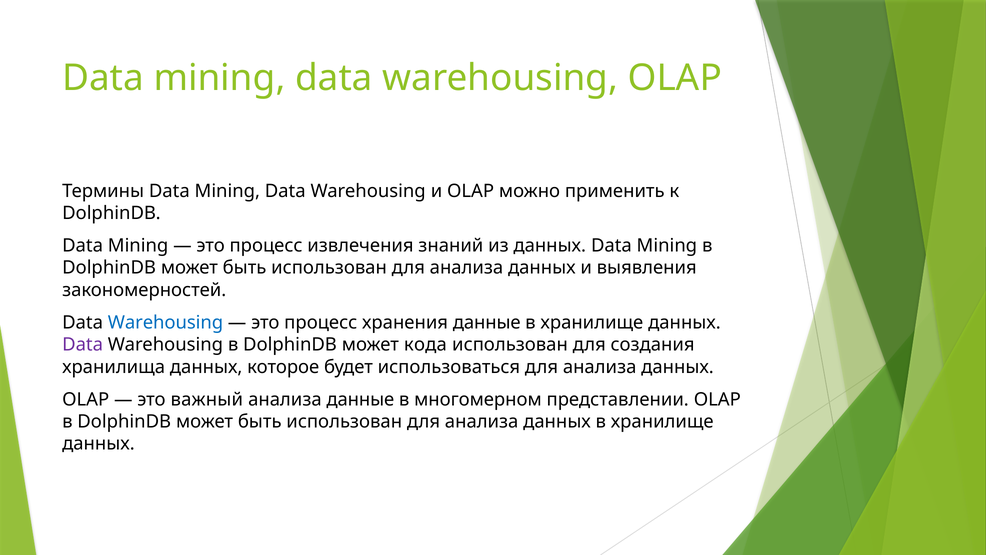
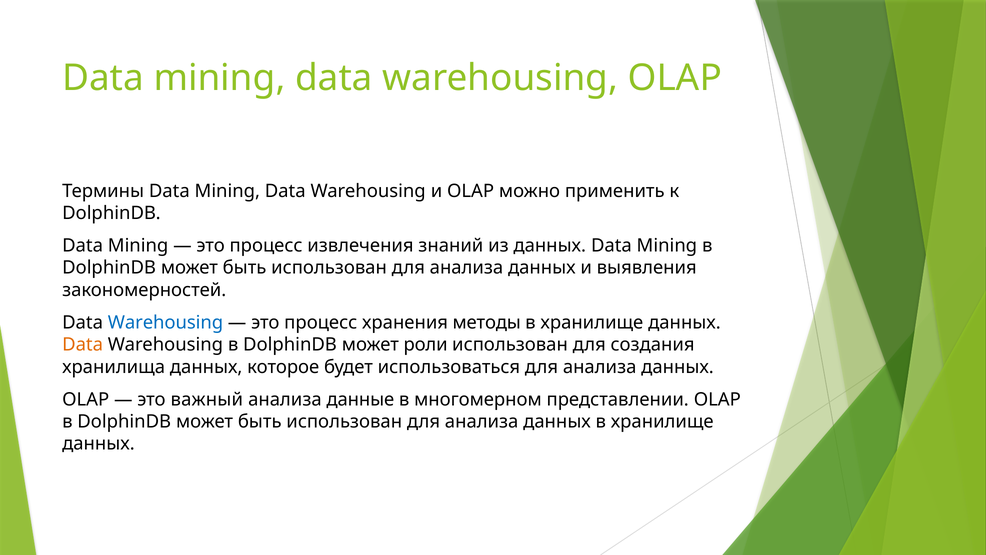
хранения данные: данные -> методы
Data at (83, 344) colour: purple -> orange
кода: кода -> роли
